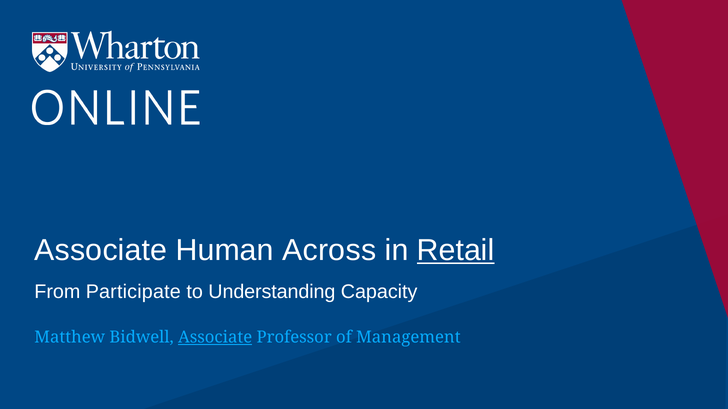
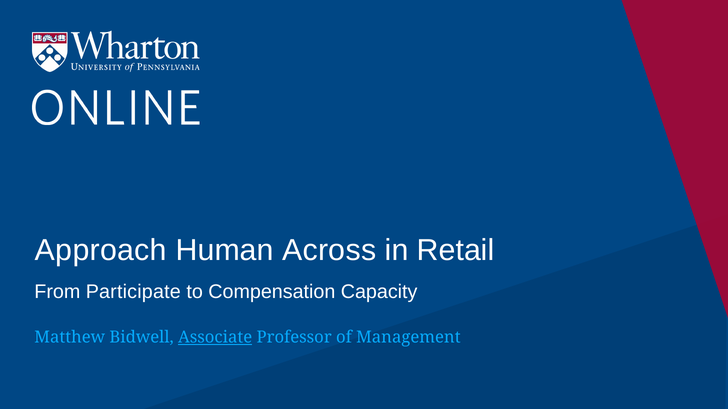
Associate at (101, 250): Associate -> Approach
Retail underline: present -> none
Understanding: Understanding -> Compensation
